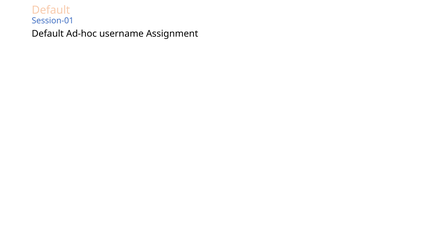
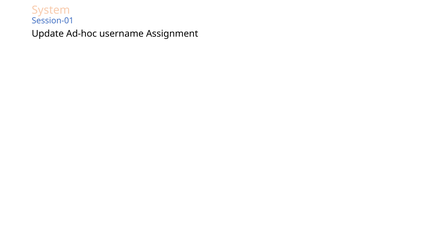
Default at (51, 10): Default -> System
Default at (48, 34): Default -> Update
